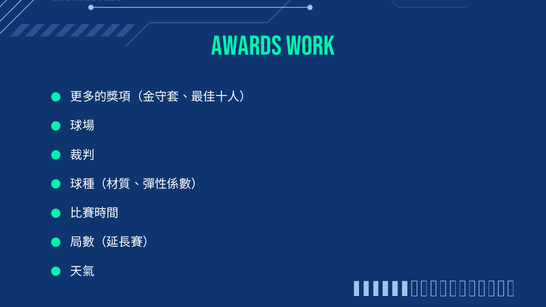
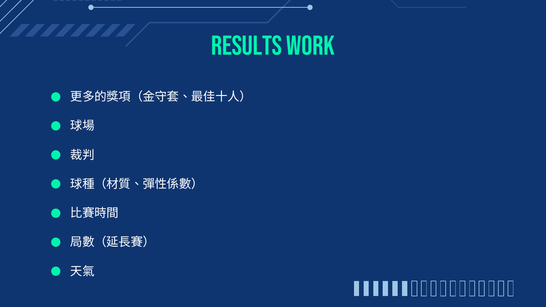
Awards: Awards -> Results
